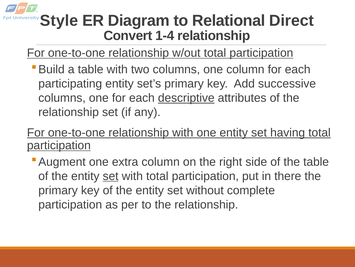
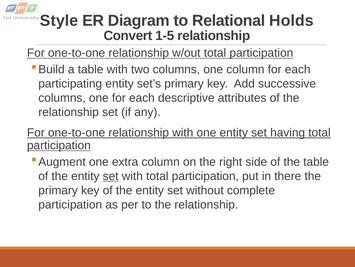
Direct: Direct -> Holds
1-4: 1-4 -> 1-5
descriptive underline: present -> none
